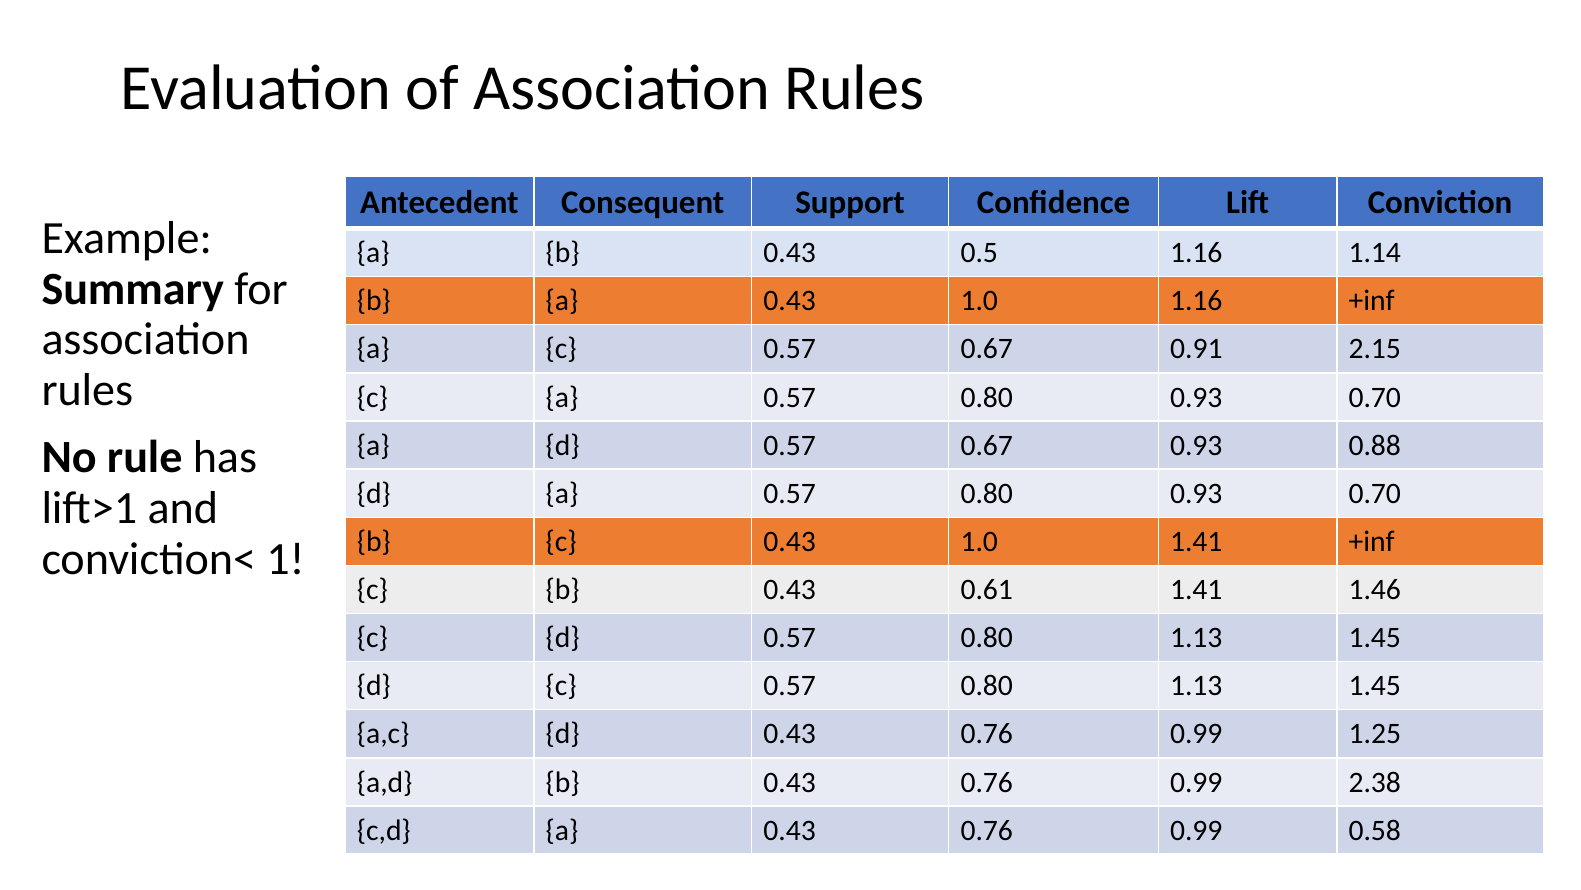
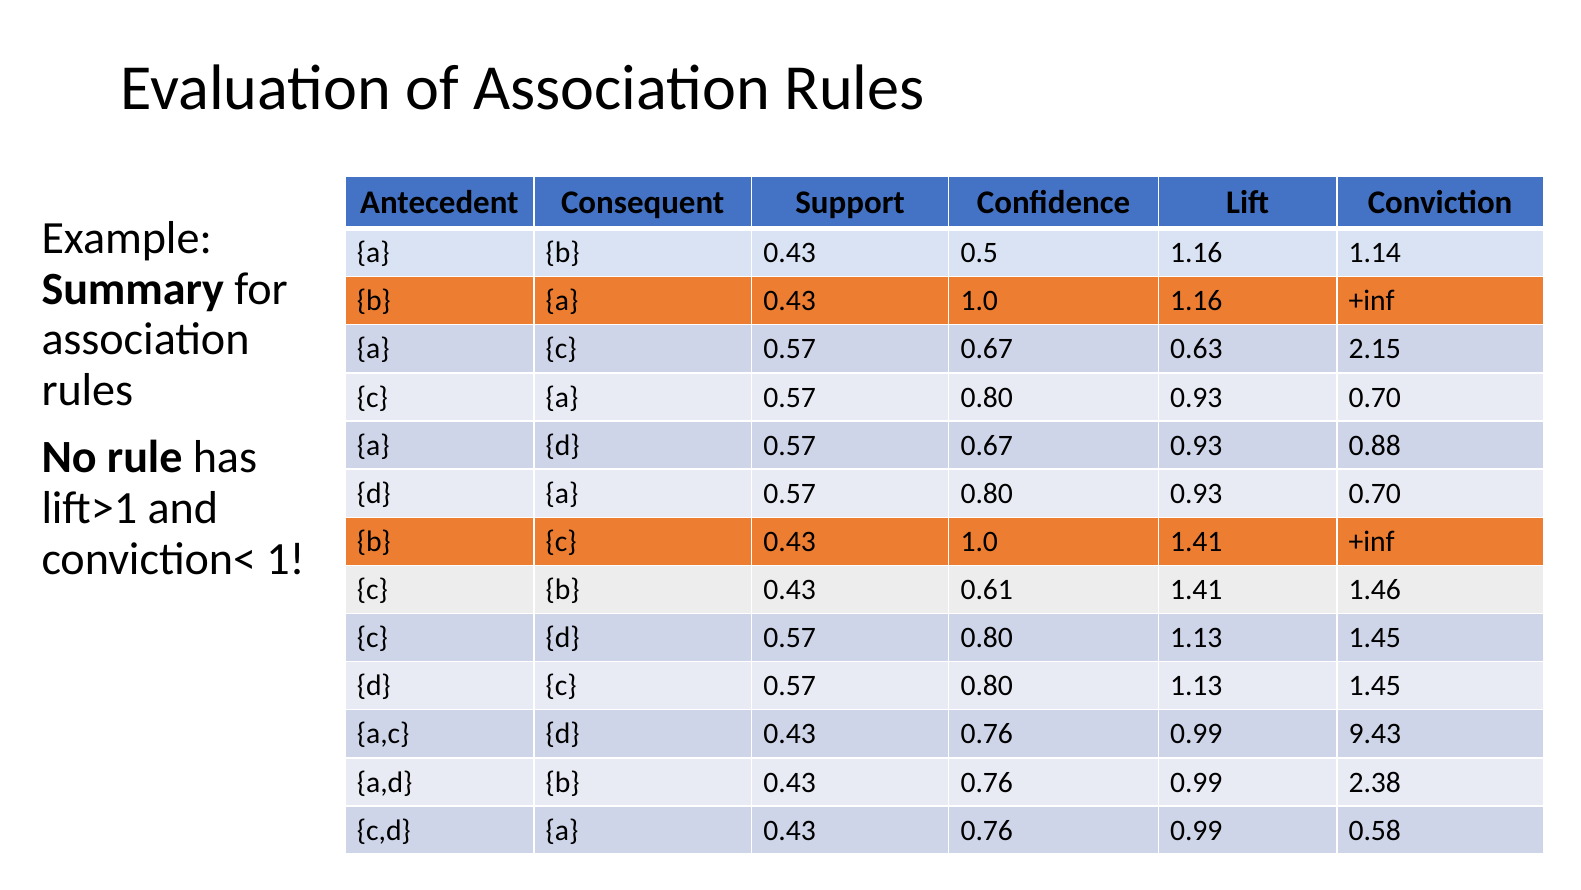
0.91: 0.91 -> 0.63
1.25: 1.25 -> 9.43
